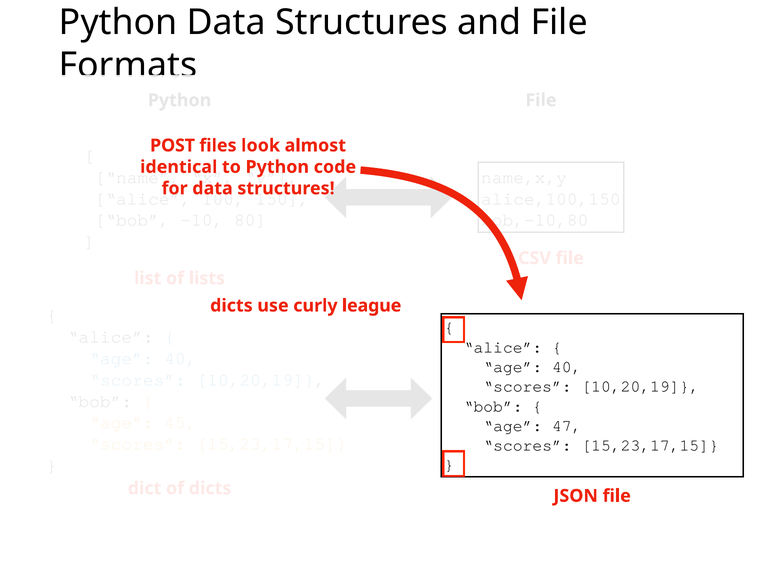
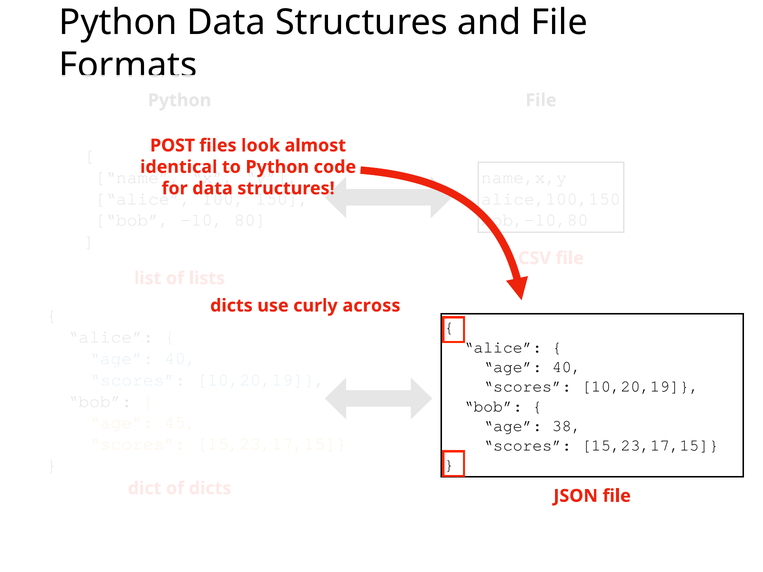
league: league -> across
47: 47 -> 38
